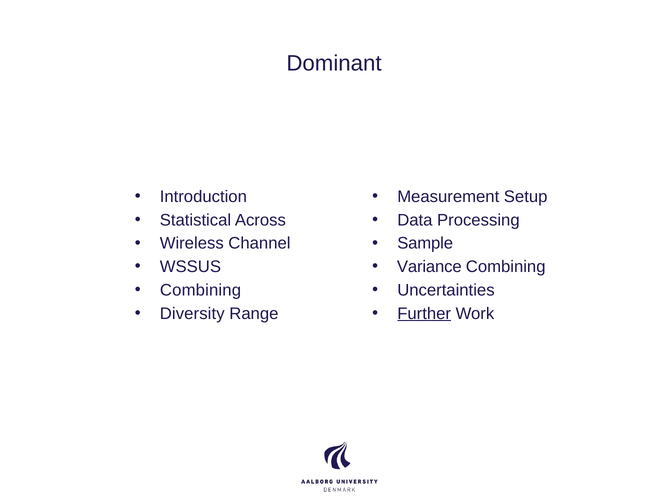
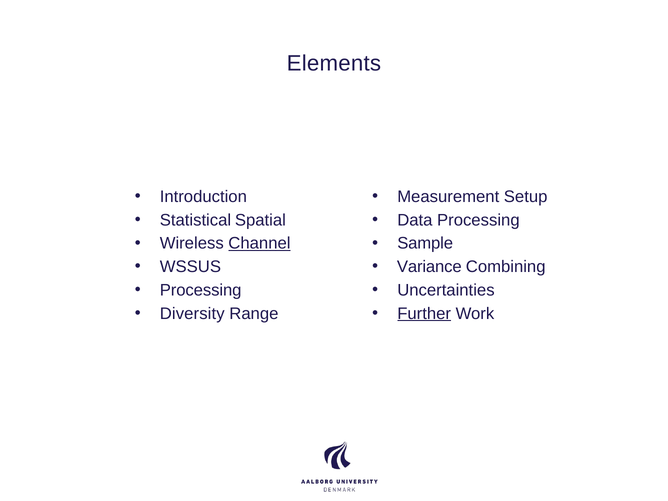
Dominant: Dominant -> Elements
Across: Across -> Spatial
Channel underline: none -> present
Combining at (201, 290): Combining -> Processing
